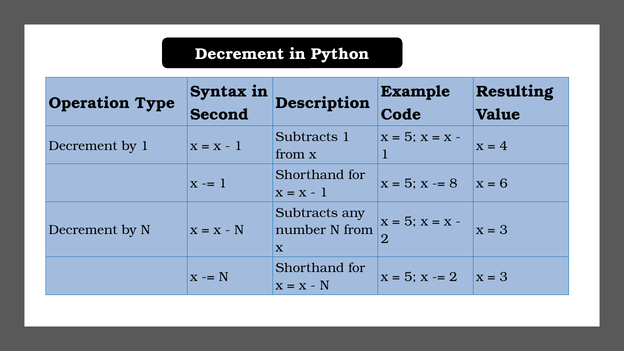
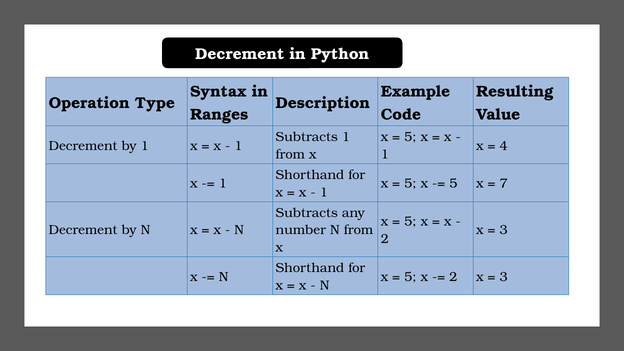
Second: Second -> Ranges
8 at (453, 184): 8 -> 5
6: 6 -> 7
